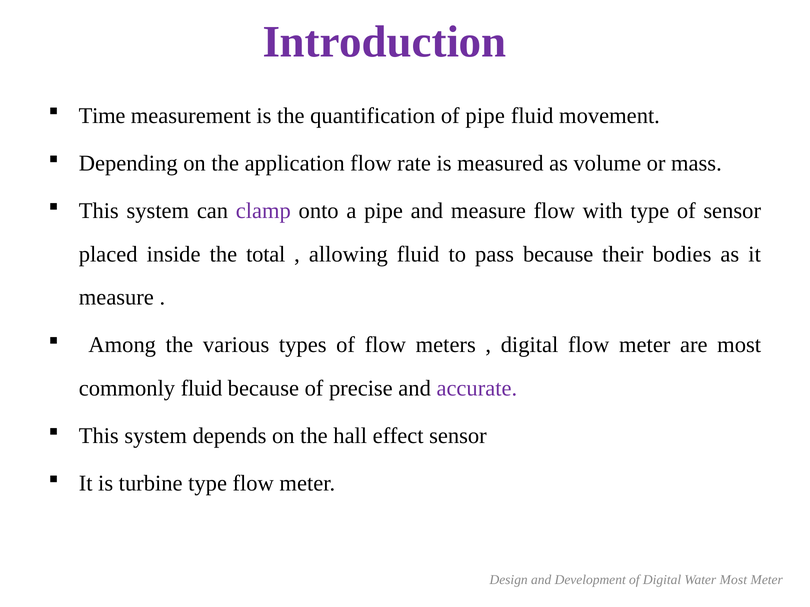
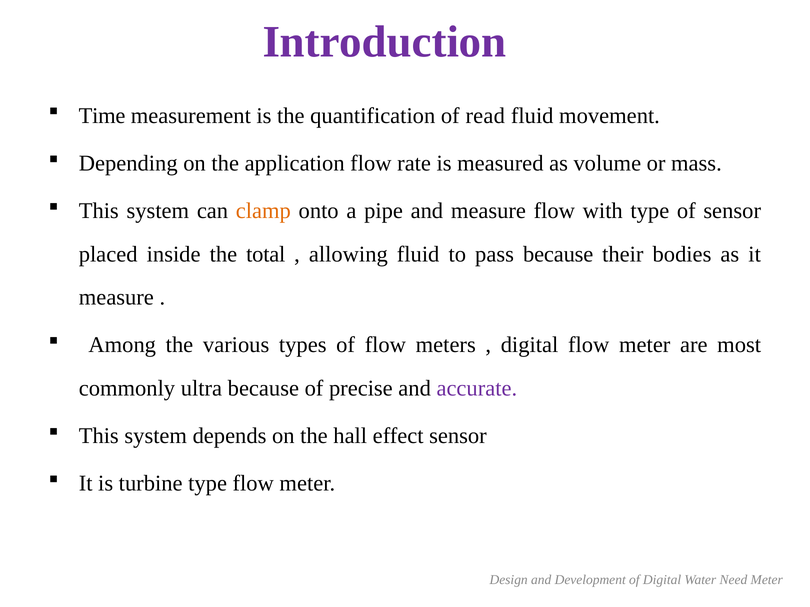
of pipe: pipe -> read
clamp colour: purple -> orange
commonly fluid: fluid -> ultra
Water Most: Most -> Need
